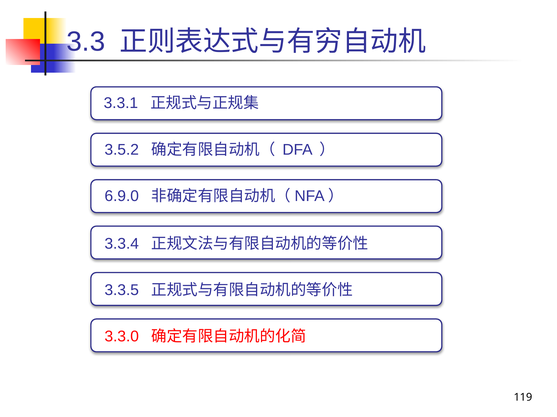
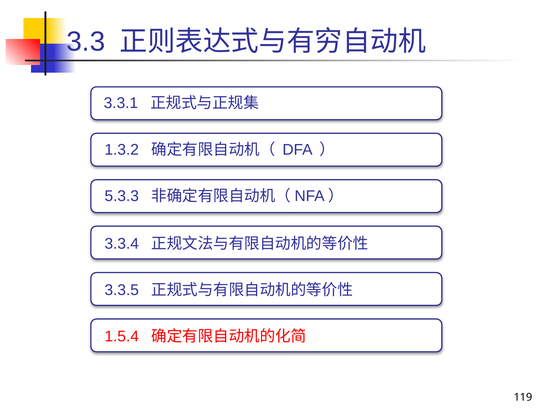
3.5.2: 3.5.2 -> 1.3.2
6.9.0: 6.9.0 -> 5.3.3
3.3.0: 3.3.0 -> 1.5.4
